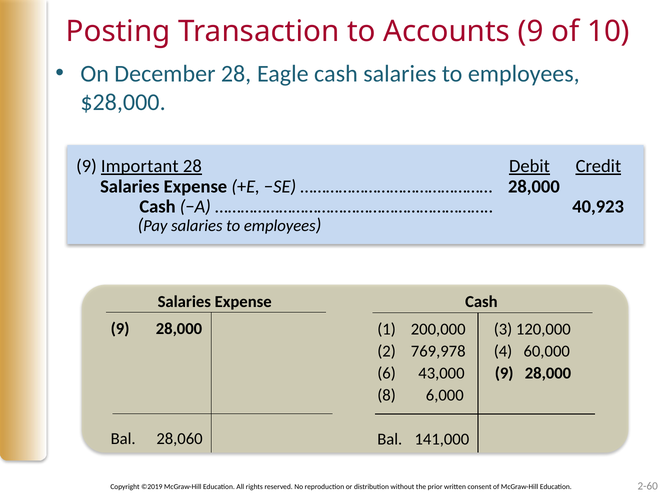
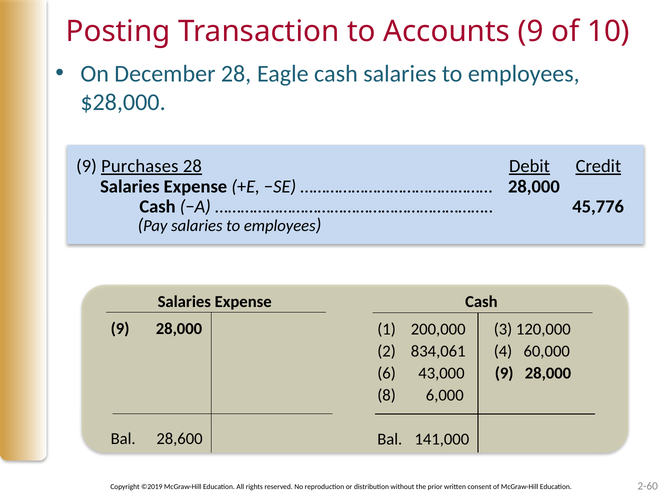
Important: Important -> Purchases
40,923: 40,923 -> 45,776
769,978: 769,978 -> 834,061
28,060: 28,060 -> 28,600
